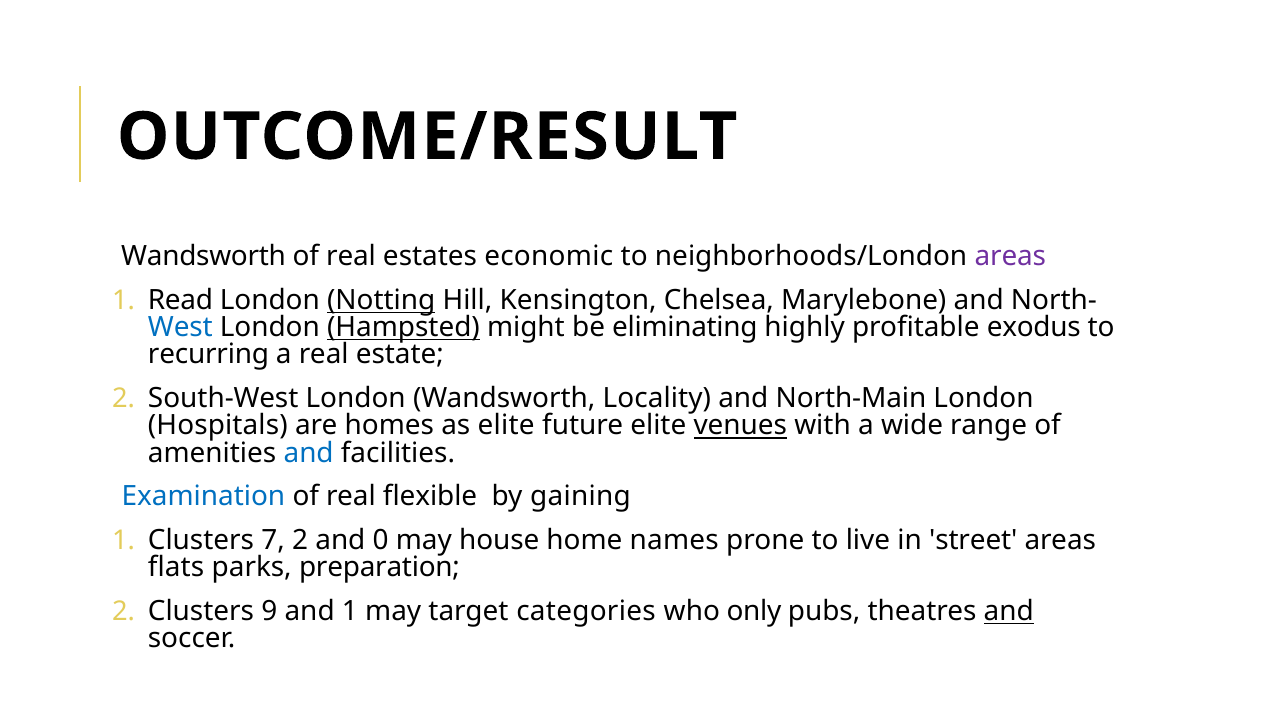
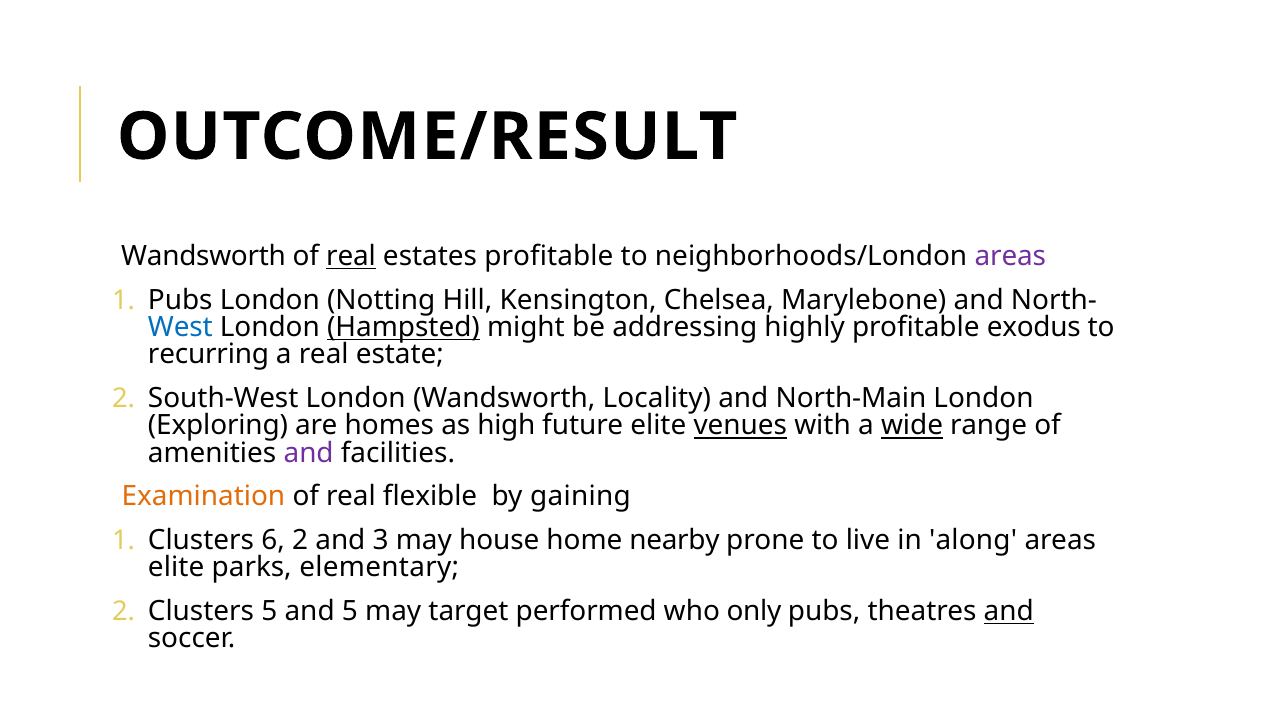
real at (351, 257) underline: none -> present
estates economic: economic -> profitable
1 Read: Read -> Pubs
Notting underline: present -> none
eliminating: eliminating -> addressing
Hospitals: Hospitals -> Exploring
as elite: elite -> high
wide underline: none -> present
and at (309, 453) colour: blue -> purple
Examination colour: blue -> orange
7: 7 -> 6
0: 0 -> 3
names: names -> nearby
street: street -> along
flats at (176, 568): flats -> elite
preparation: preparation -> elementary
Clusters 9: 9 -> 5
and 1: 1 -> 5
categories: categories -> performed
